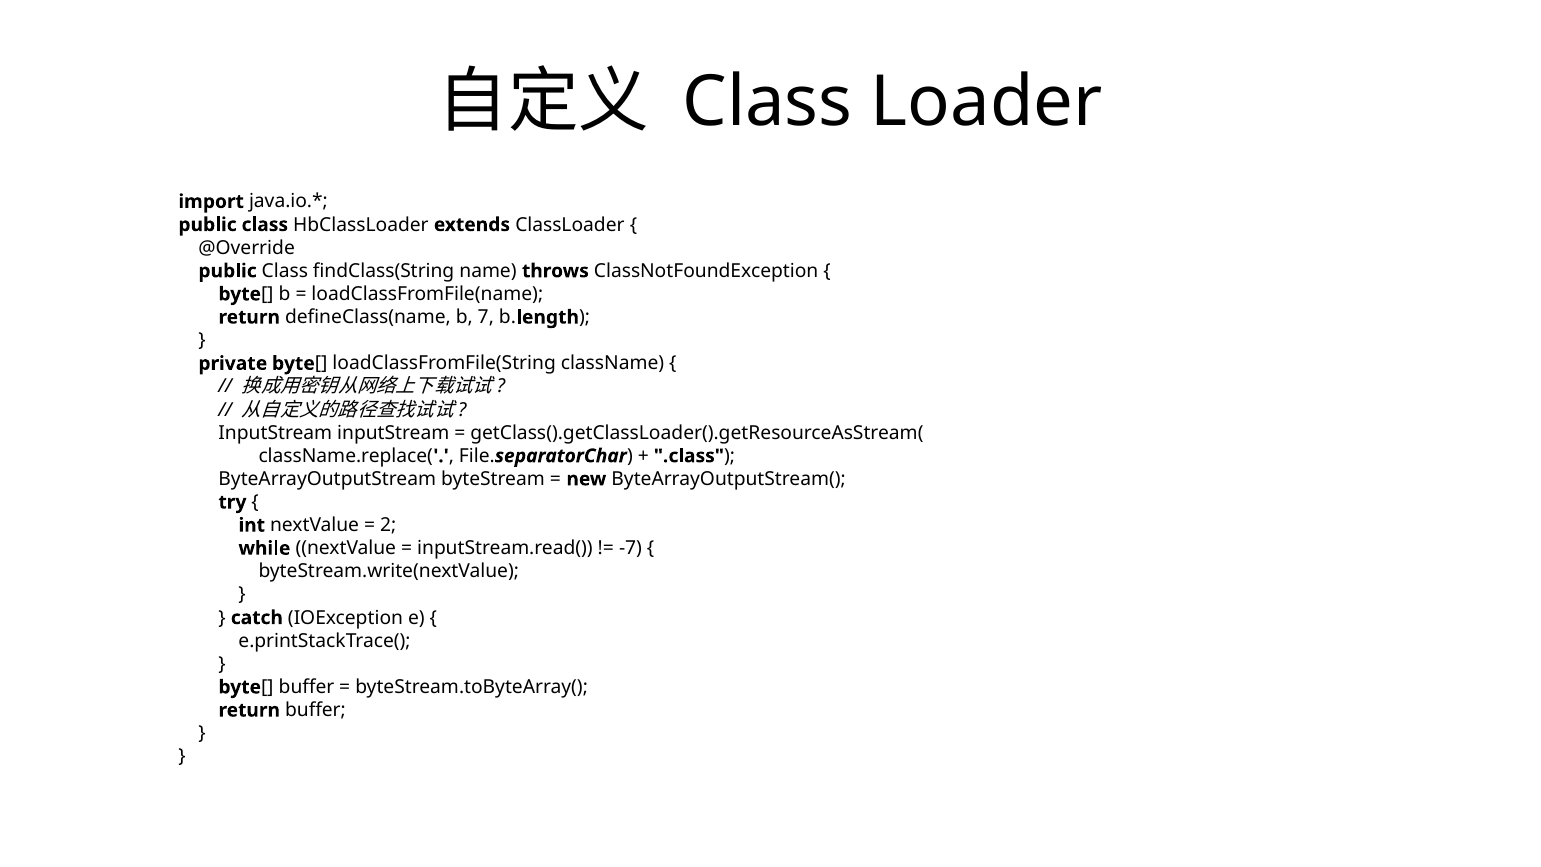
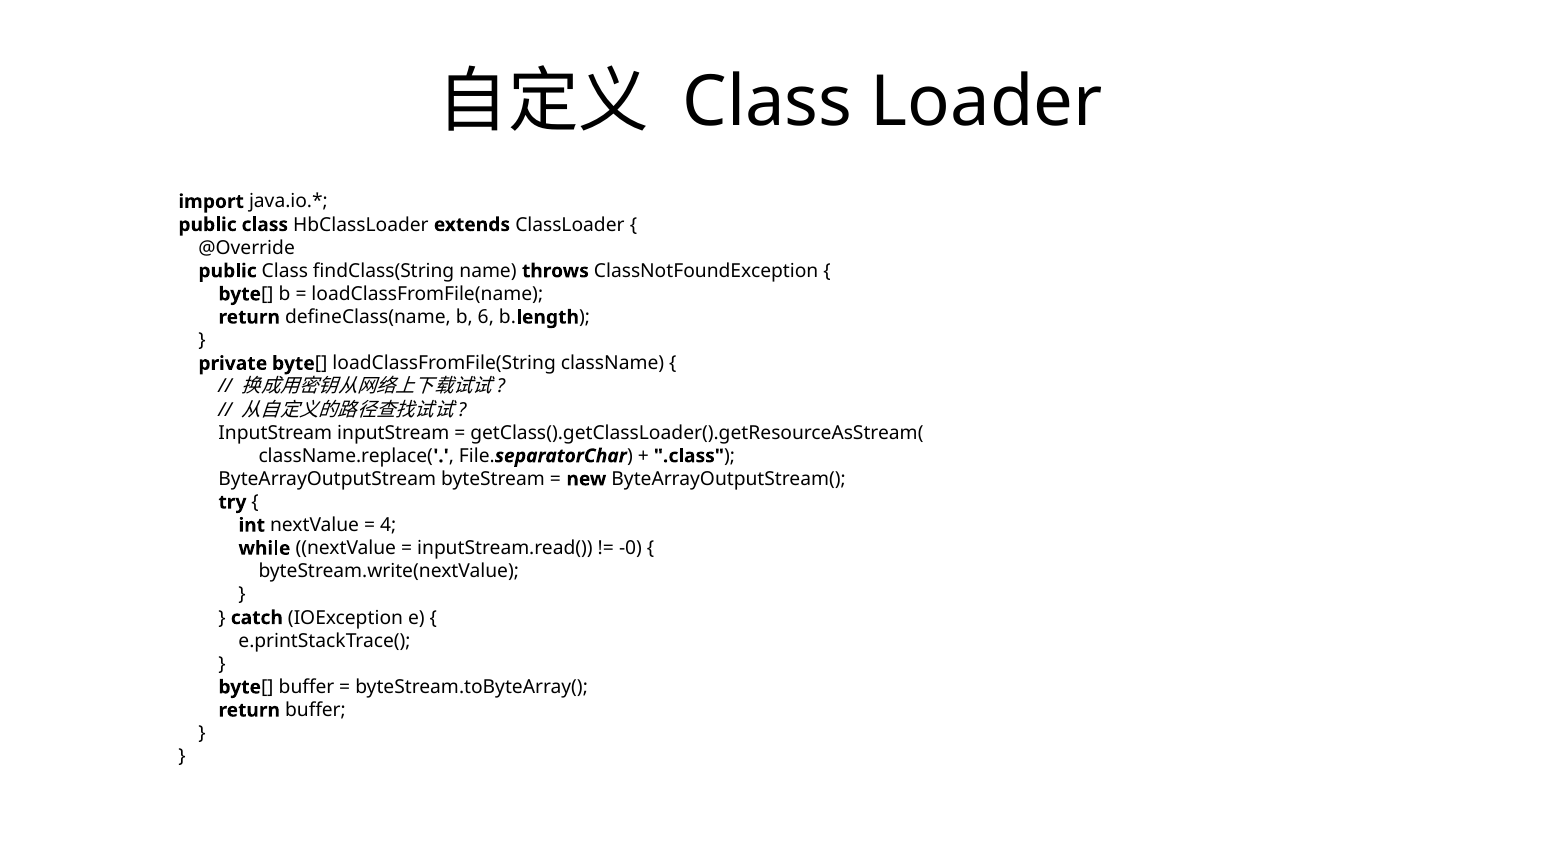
7: 7 -> 6
2: 2 -> 4
-7: -7 -> -0
